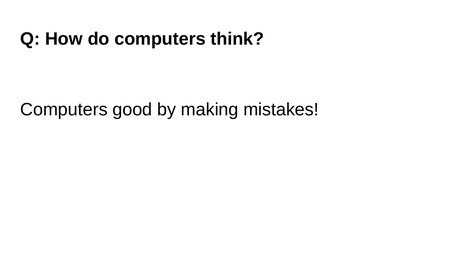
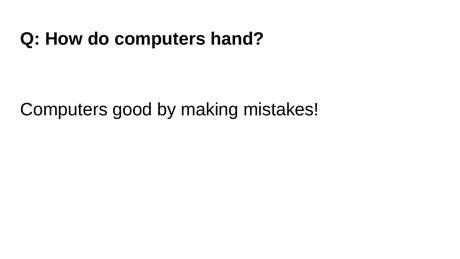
think: think -> hand
